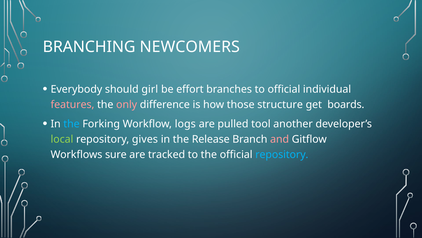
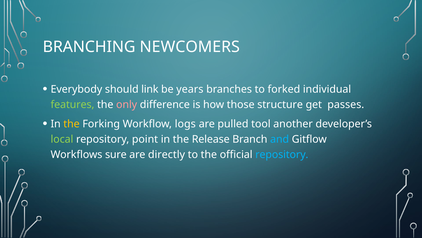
girl: girl -> link
effort: effort -> years
to official: official -> forked
features colour: pink -> light green
boards: boards -> passes
the at (72, 124) colour: light blue -> yellow
gives: gives -> point
and colour: pink -> light blue
tracked: tracked -> directly
